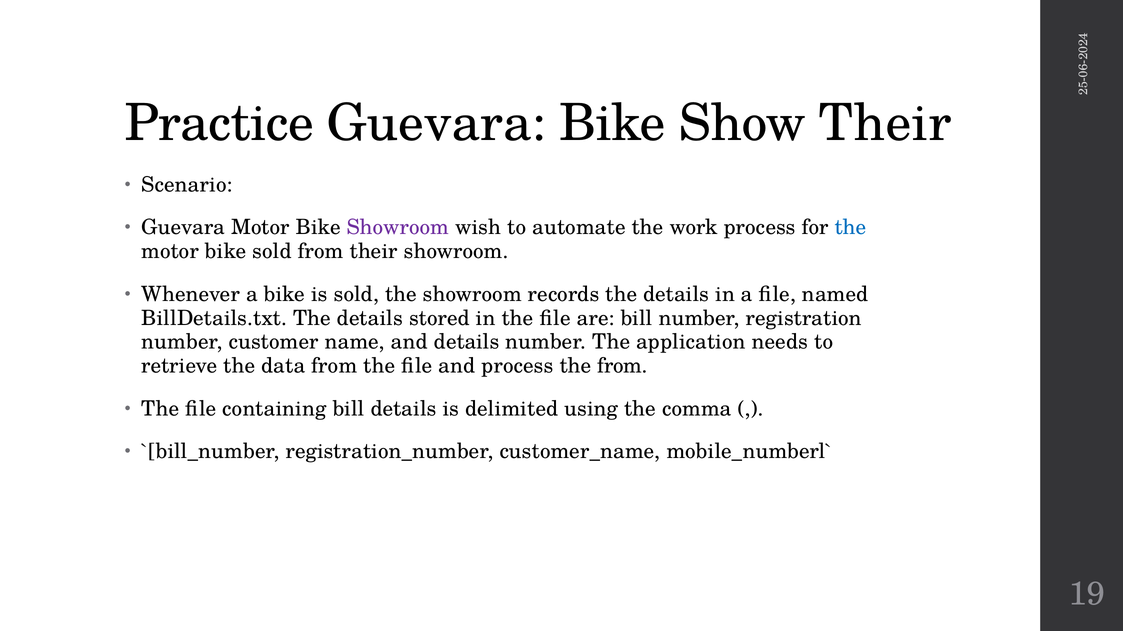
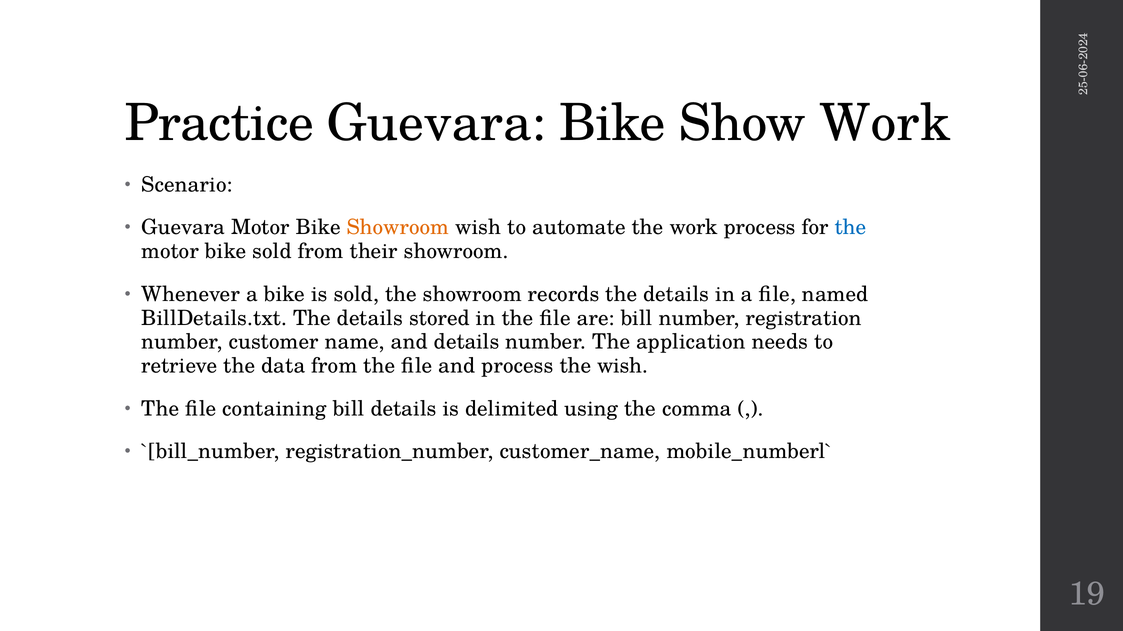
Show Their: Their -> Work
Showroom at (398, 228) colour: purple -> orange
the from: from -> wish
